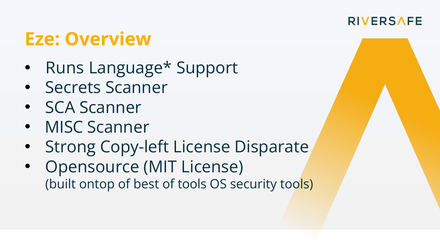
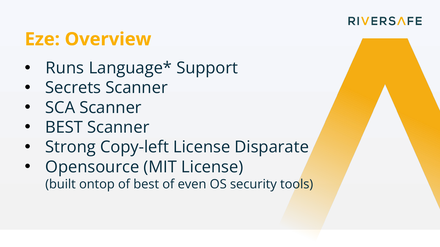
MISC at (64, 128): MISC -> BEST
of tools: tools -> even
